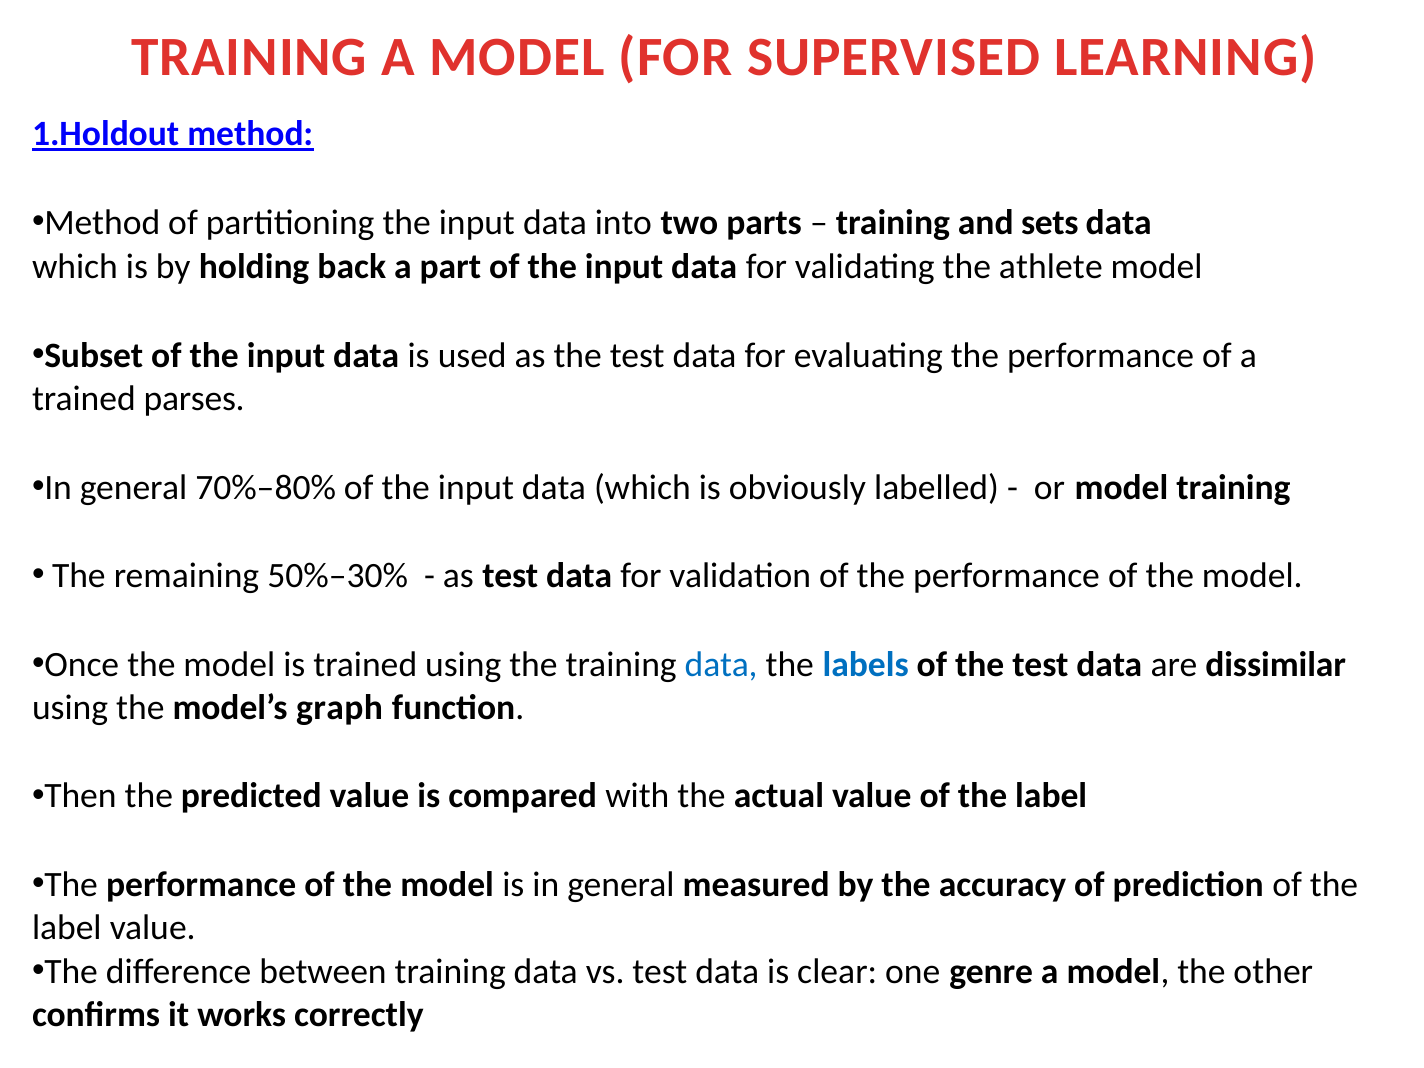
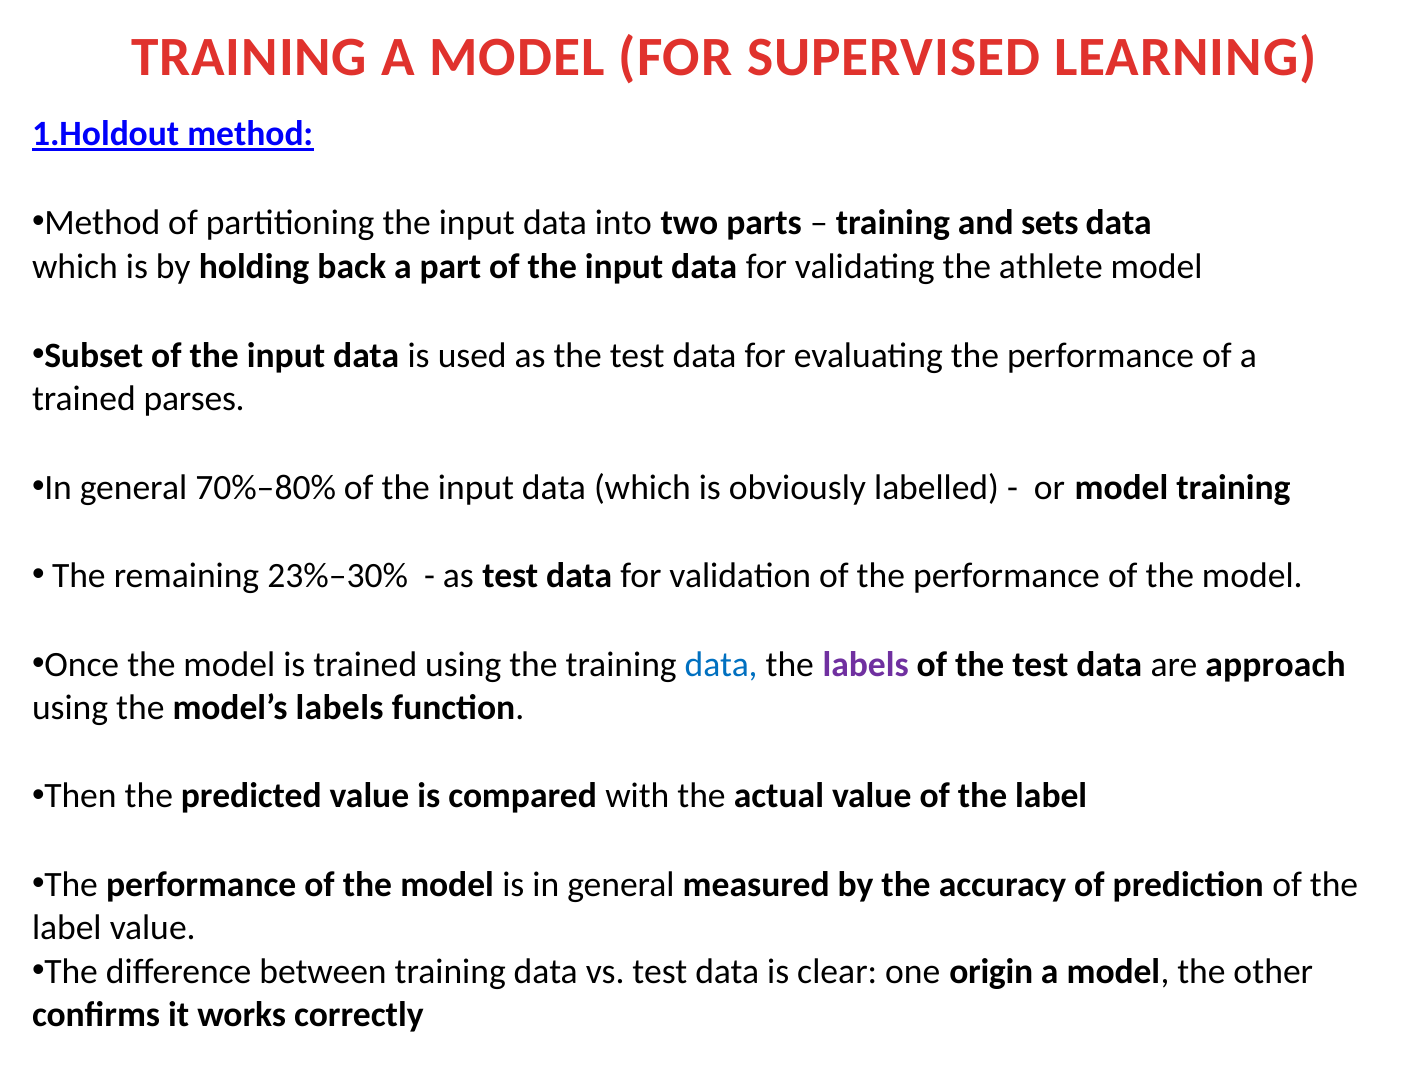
50%–30%: 50%–30% -> 23%–30%
labels at (866, 665) colour: blue -> purple
dissimilar: dissimilar -> approach
model’s graph: graph -> labels
genre: genre -> origin
